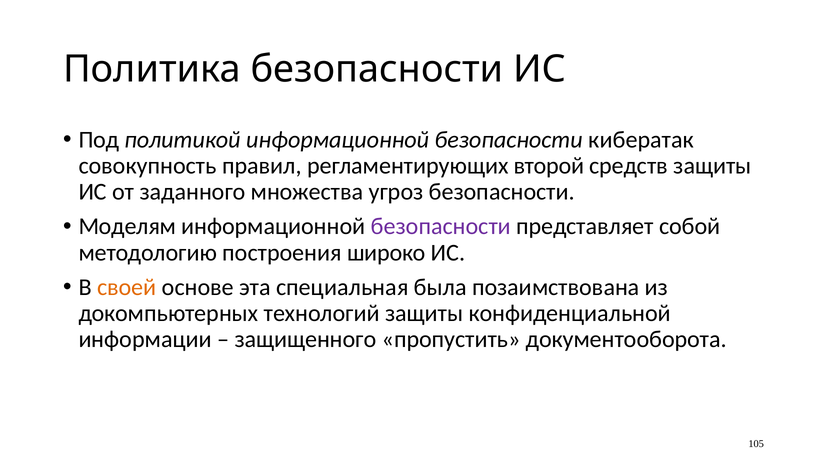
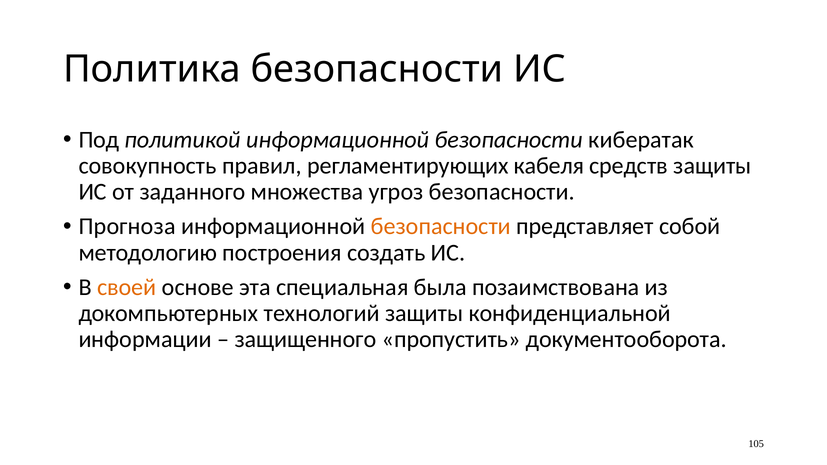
второй: второй -> кабеля
Моделям: Моделям -> Прогноза
безопасности at (441, 227) colour: purple -> orange
широко: широко -> создать
